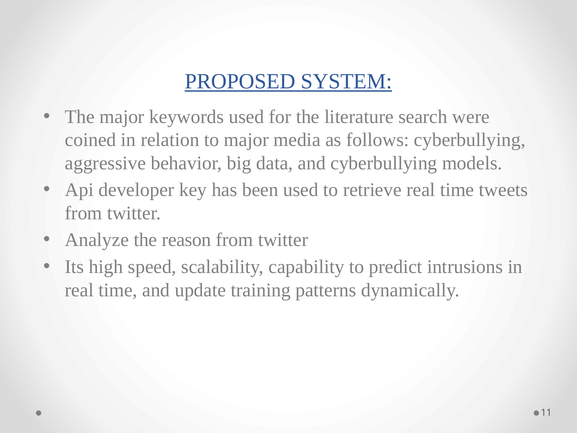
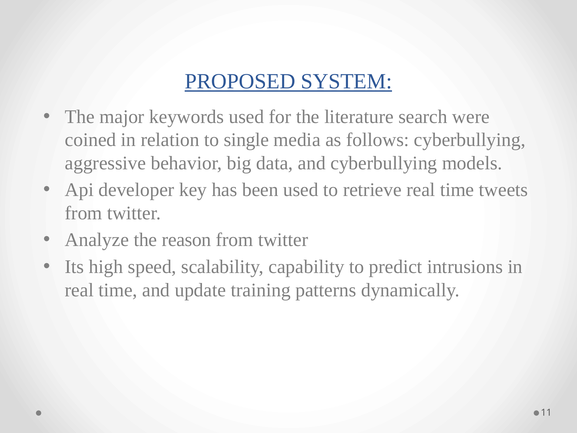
to major: major -> single
